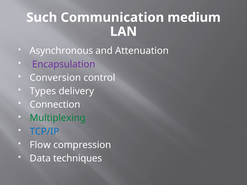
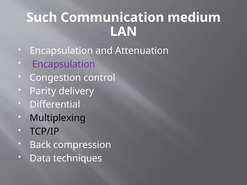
Asynchronous at (61, 51): Asynchronous -> Encapsulation
Conversion: Conversion -> Congestion
Types: Types -> Parity
Connection: Connection -> Differential
Multiplexing colour: green -> black
TCP/IP colour: blue -> black
Flow: Flow -> Back
